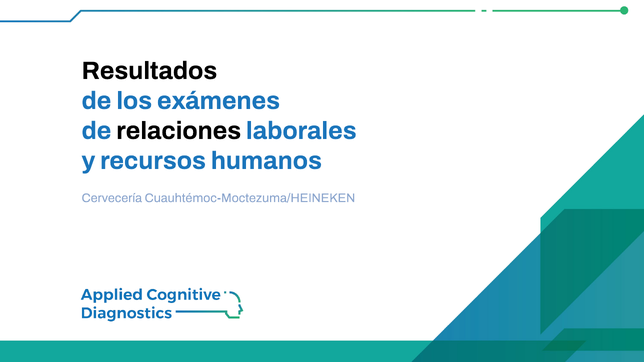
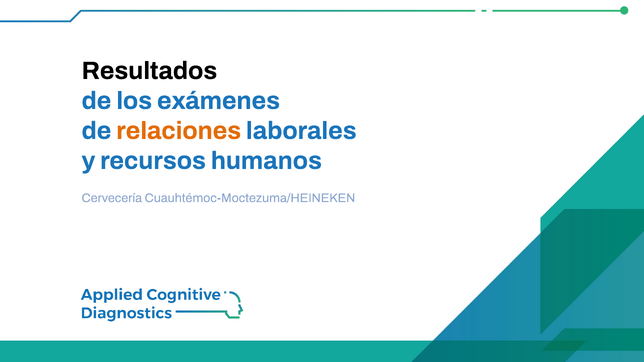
relaciones colour: black -> orange
